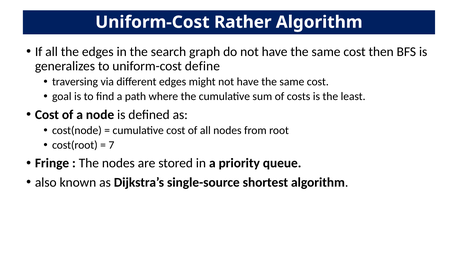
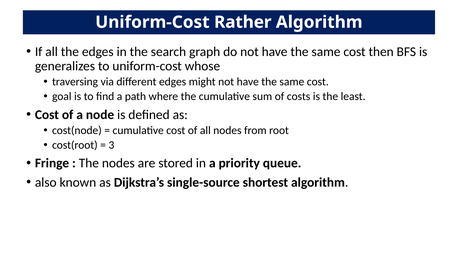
define: define -> whose
7: 7 -> 3
